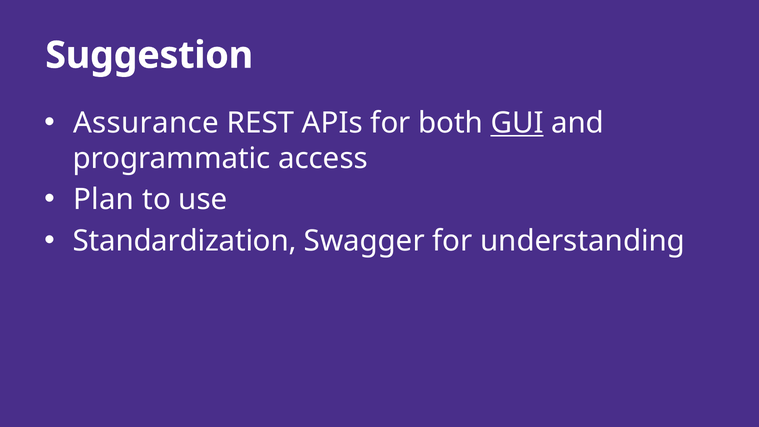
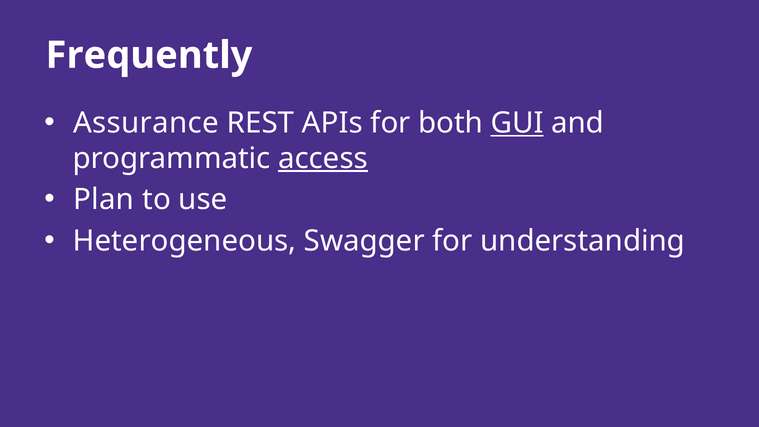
Suggestion: Suggestion -> Frequently
access underline: none -> present
Standardization: Standardization -> Heterogeneous
